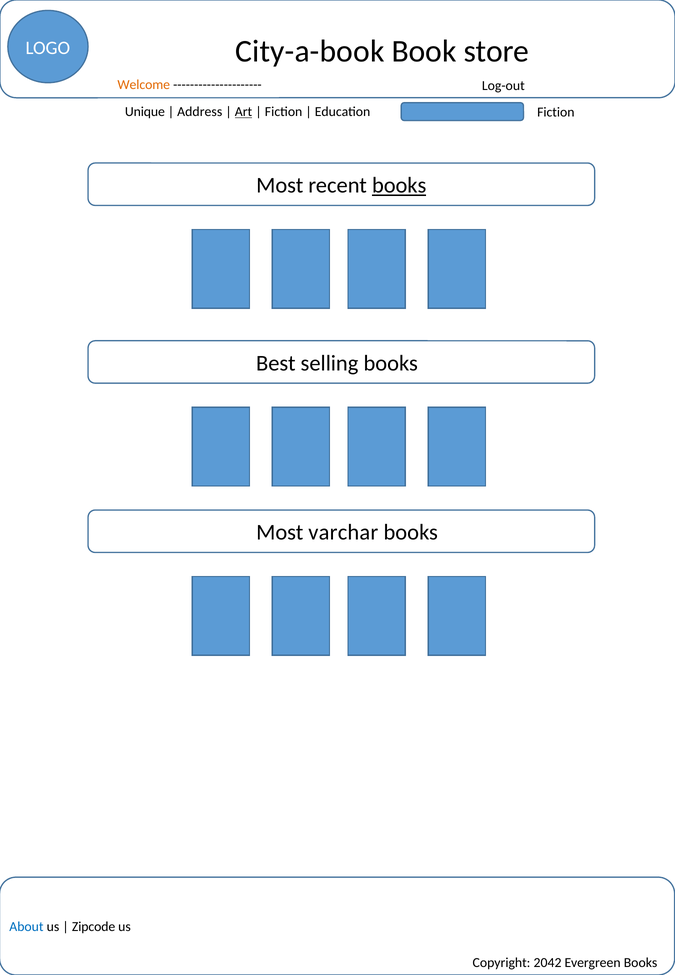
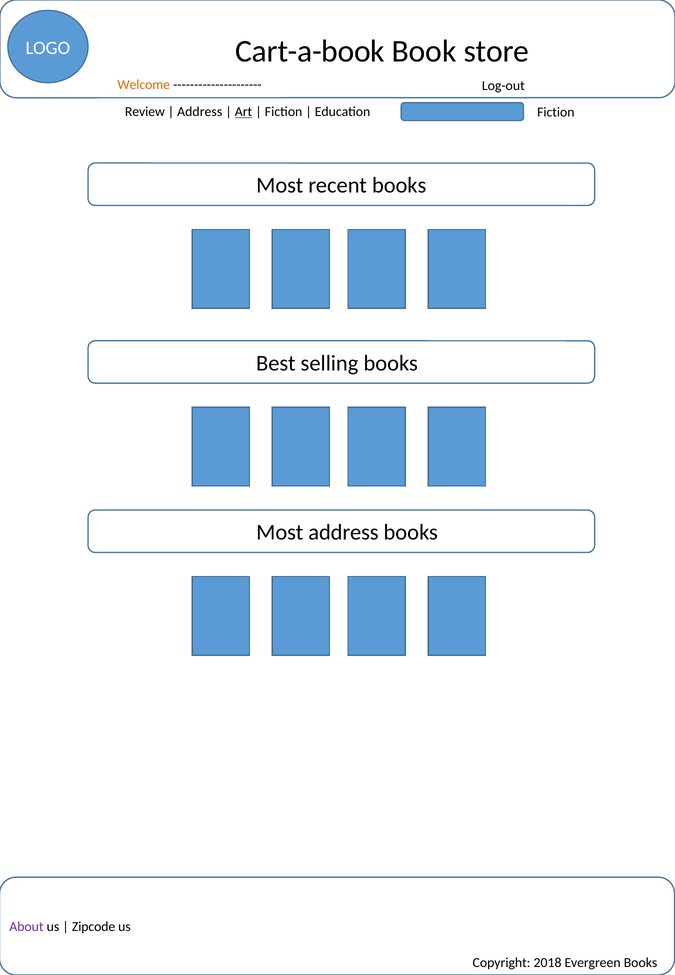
City-a-book: City-a-book -> Cart-a-book
Unique: Unique -> Review
books at (399, 186) underline: present -> none
Most varchar: varchar -> address
About colour: blue -> purple
2042: 2042 -> 2018
